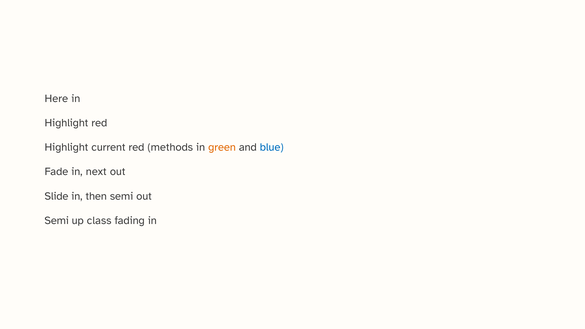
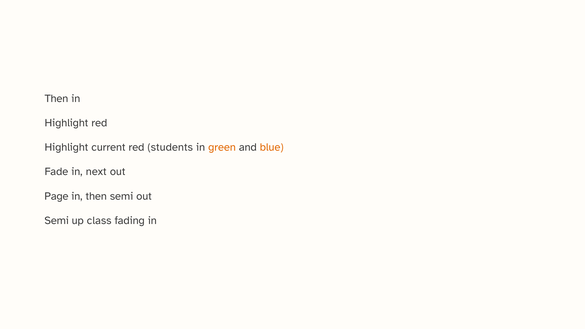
Here at (56, 99): Here -> Then
methods: methods -> students
blue colour: blue -> orange
Slide: Slide -> Page
